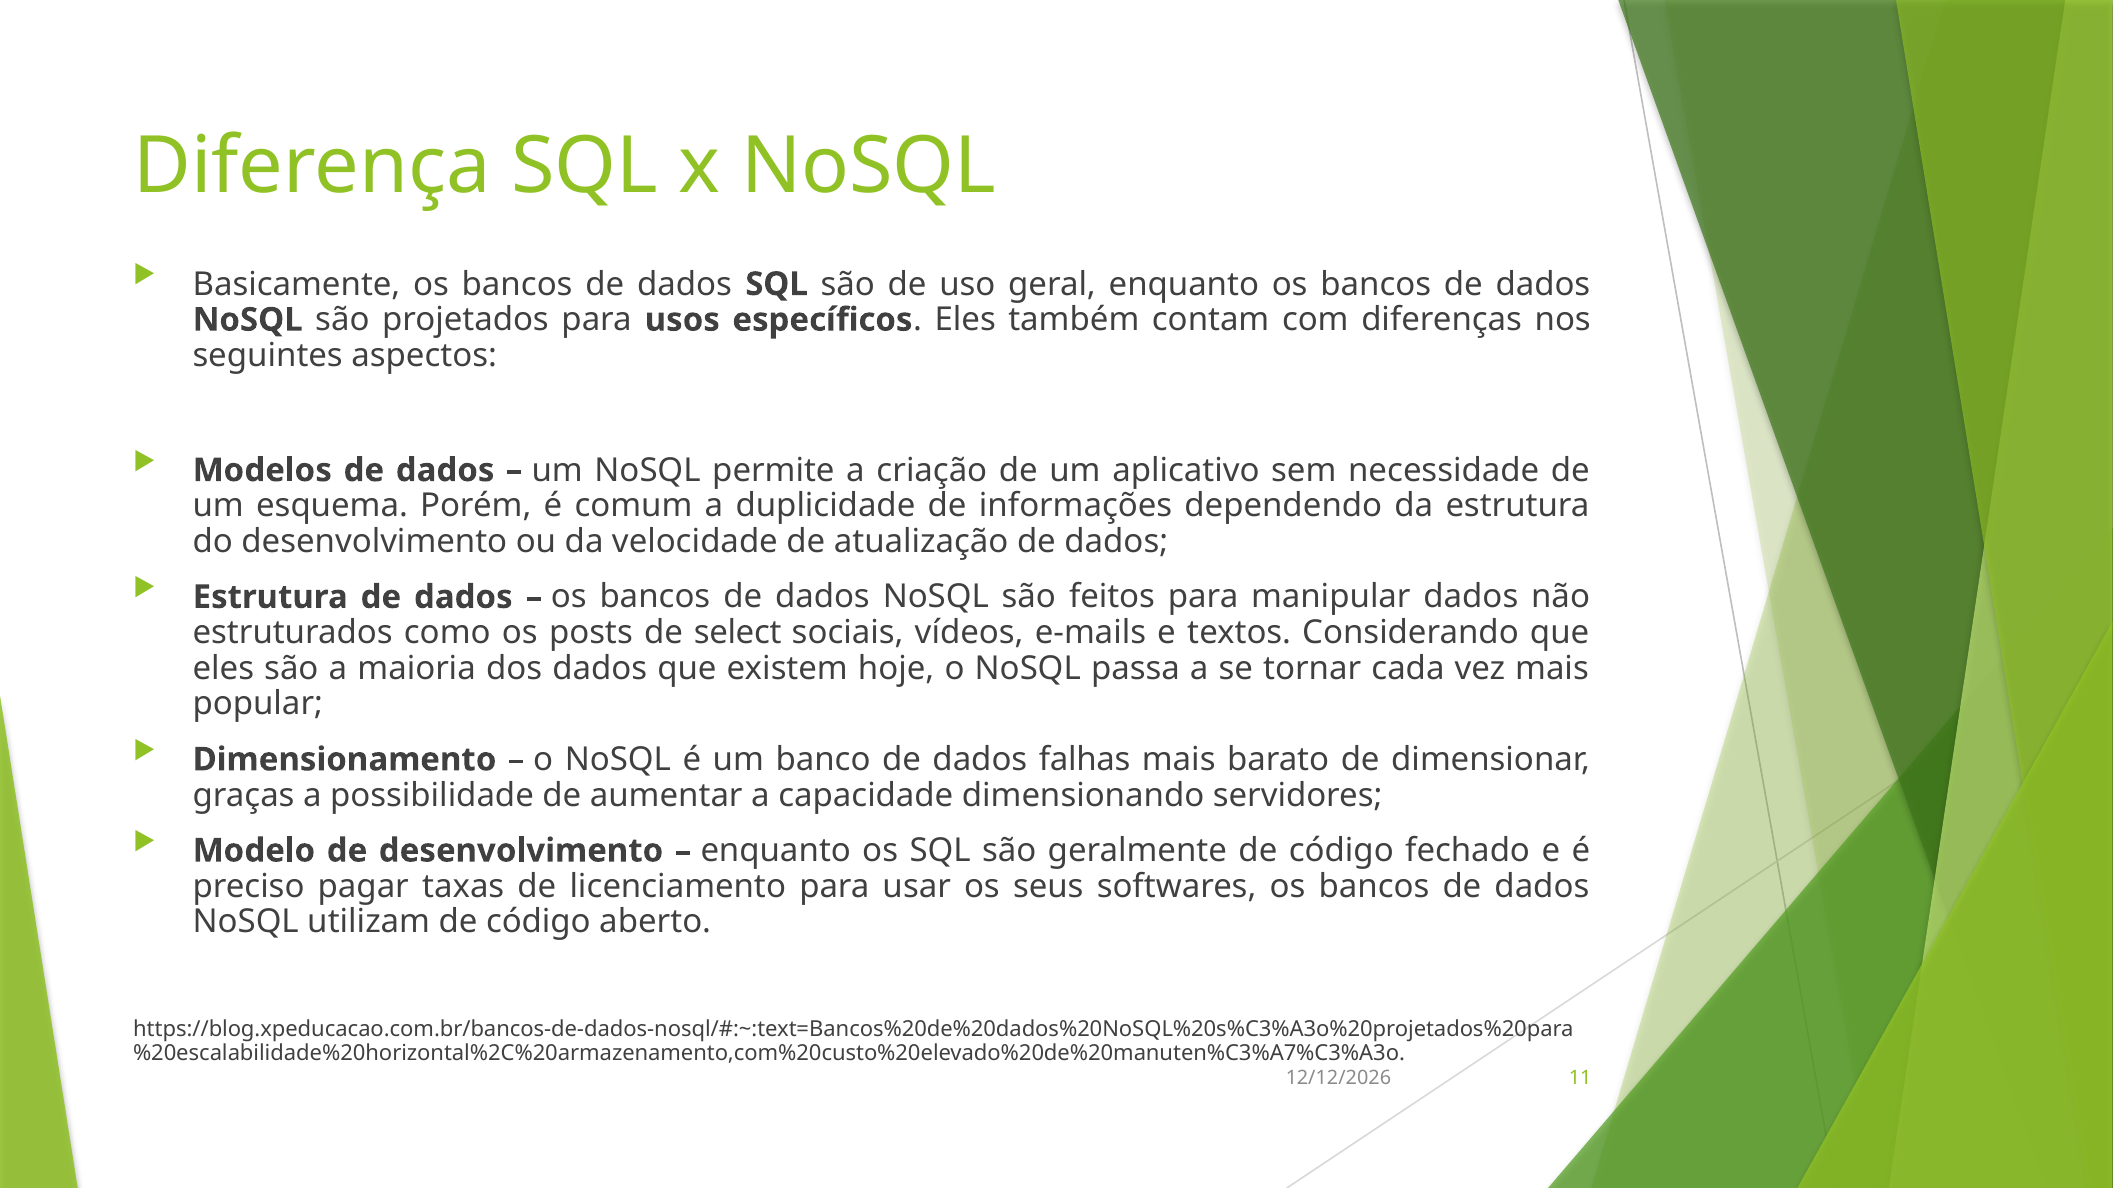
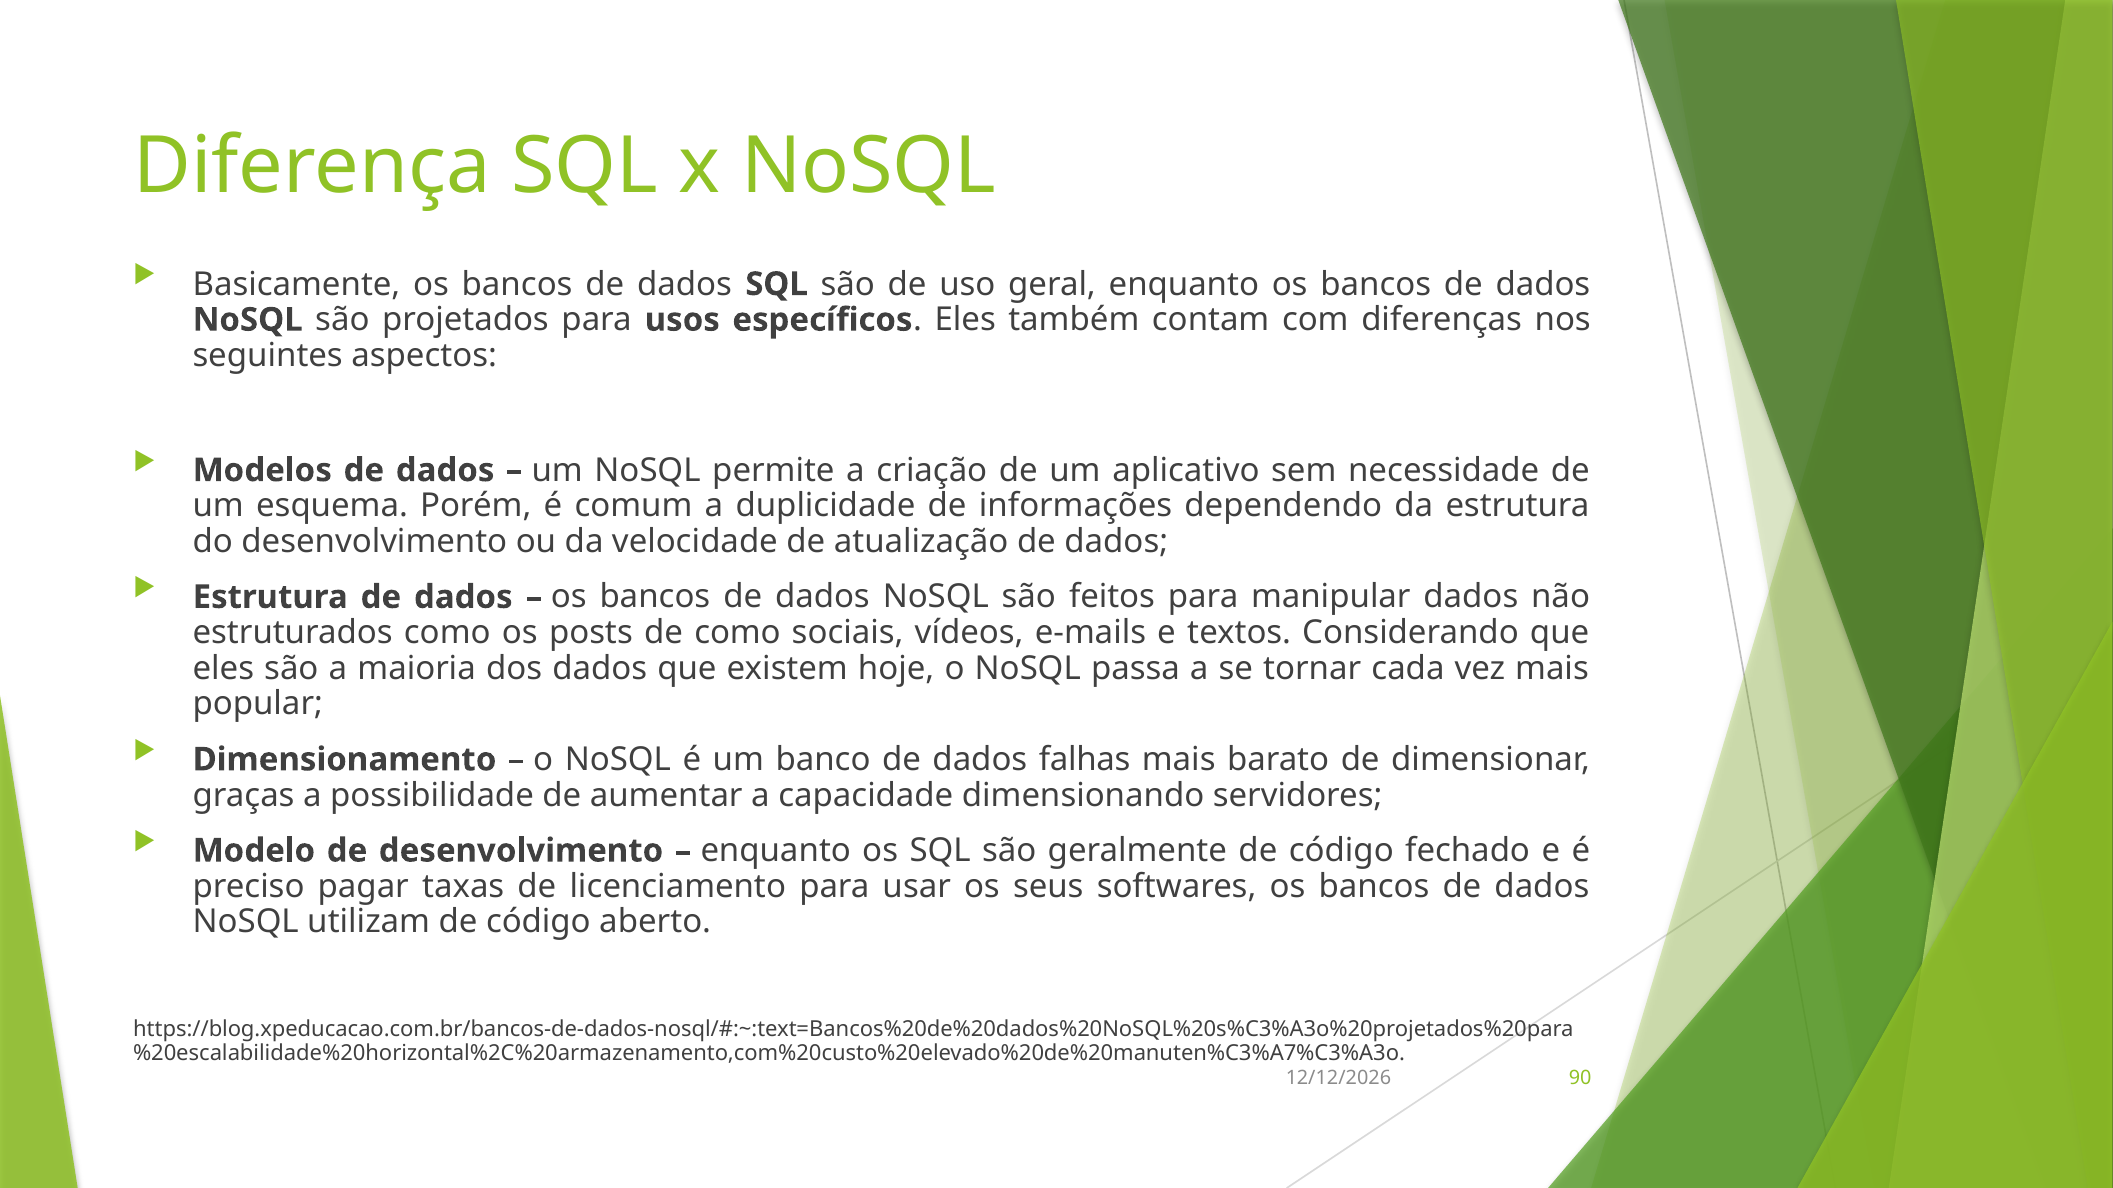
de select: select -> como
11: 11 -> 90
